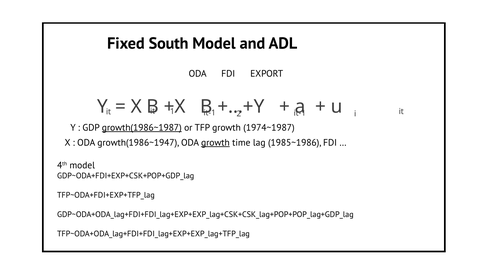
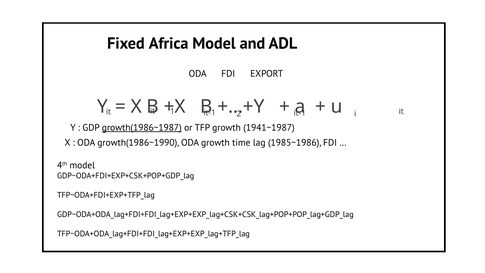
South: South -> Africa
1974~1987: 1974~1987 -> 1941~1987
growth(1986~1947: growth(1986~1947 -> growth(1986~1990
growth at (215, 143) underline: present -> none
